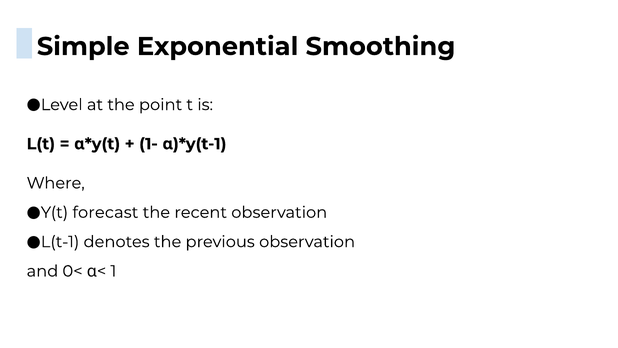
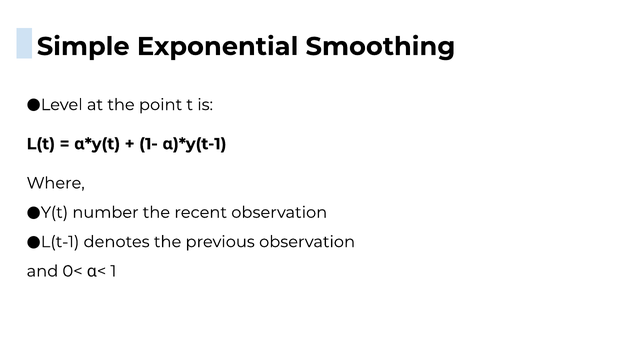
forecast: forecast -> number
